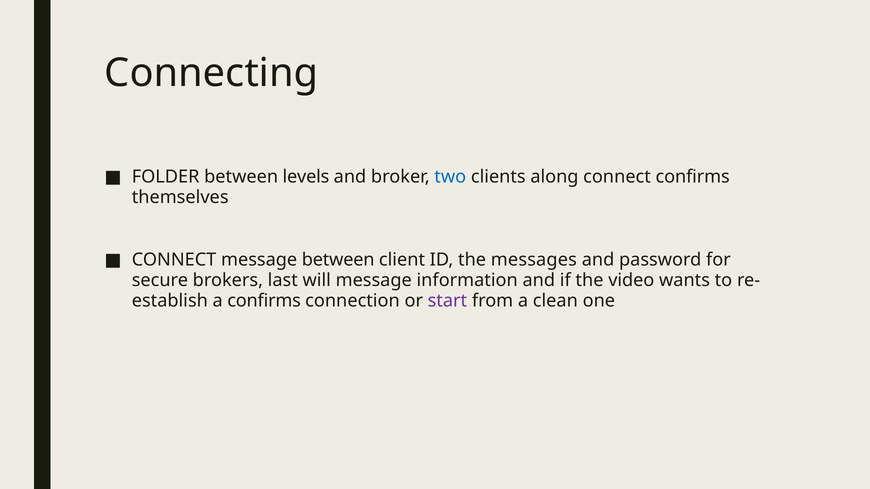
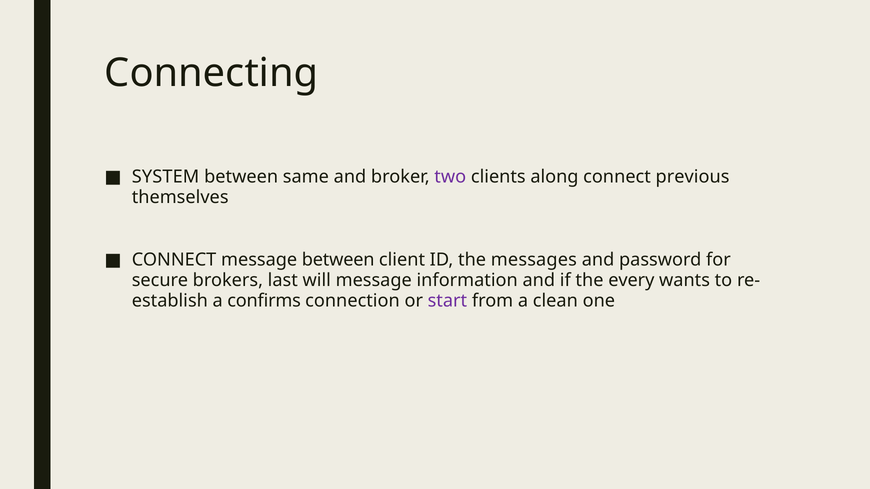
FOLDER: FOLDER -> SYSTEM
levels: levels -> same
two colour: blue -> purple
connect confirms: confirms -> previous
video: video -> every
